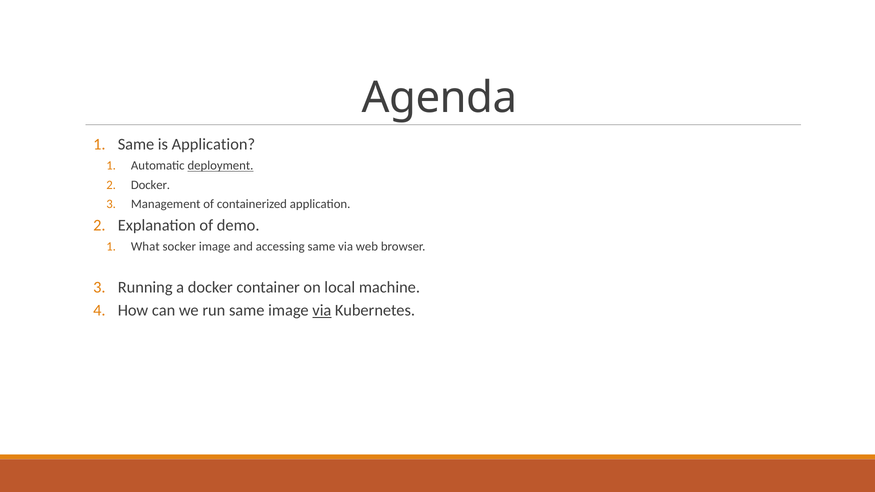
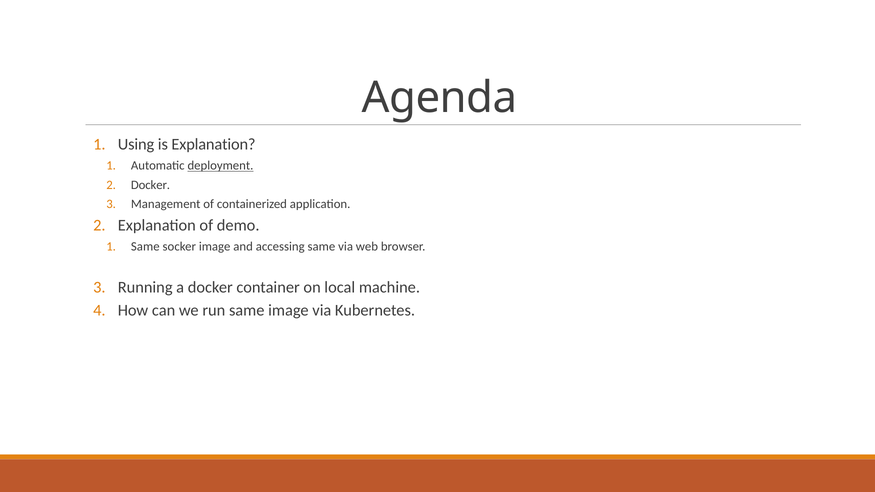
Same at (136, 145): Same -> Using
is Application: Application -> Explanation
What at (145, 247): What -> Same
via at (322, 310) underline: present -> none
